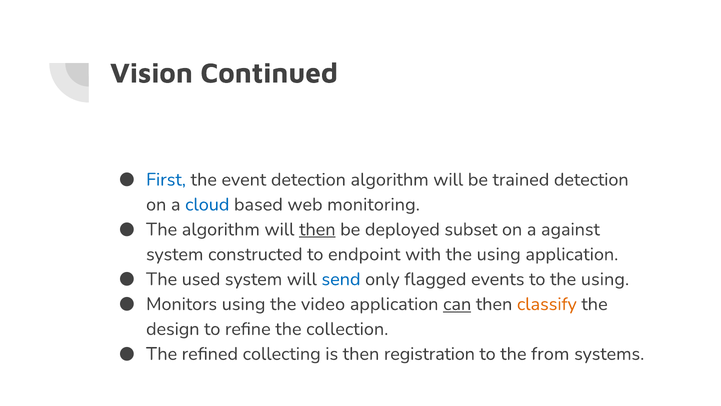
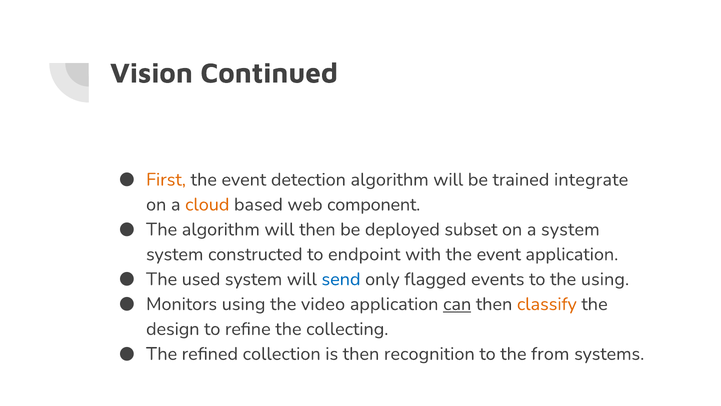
First colour: blue -> orange
trained detection: detection -> integrate
cloud colour: blue -> orange
monitoring: monitoring -> component
then at (317, 229) underline: present -> none
a against: against -> system
with the using: using -> event
collection: collection -> collecting
collecting: collecting -> collection
registration: registration -> recognition
